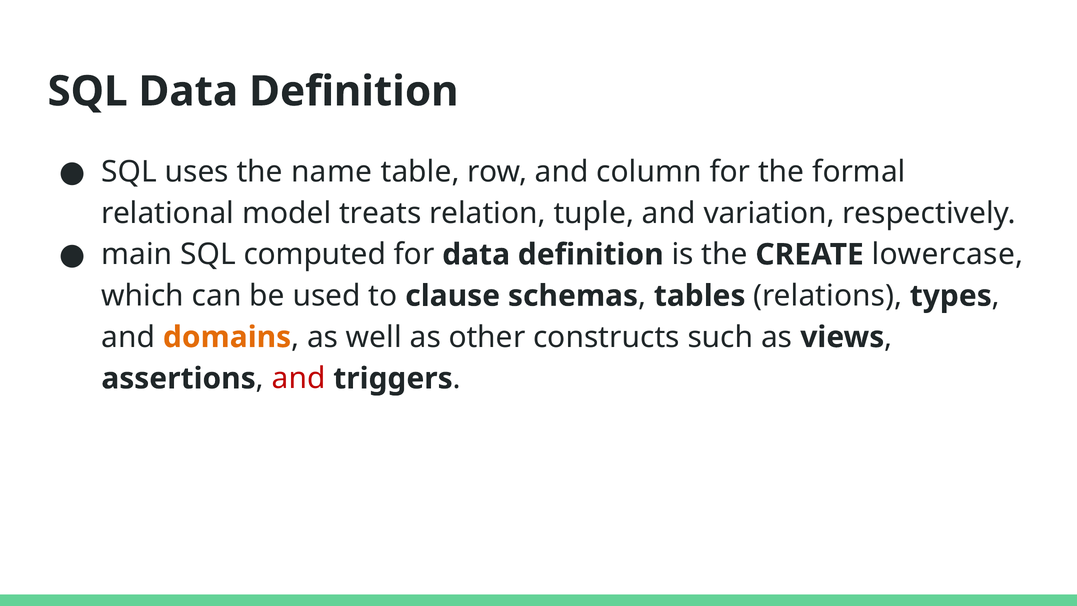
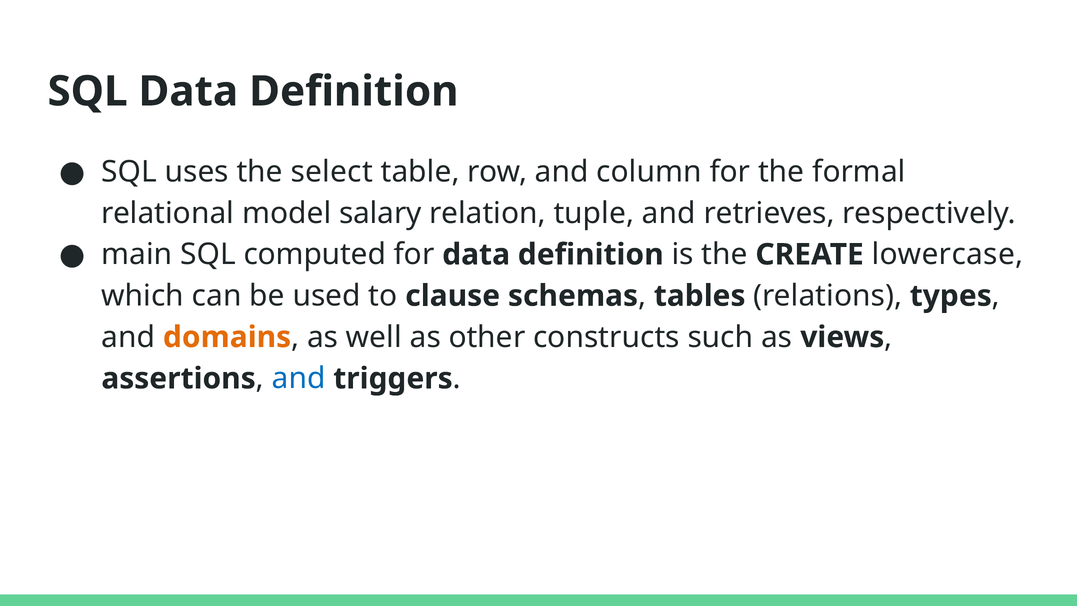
name: name -> select
treats: treats -> salary
variation: variation -> retrieves
and at (299, 378) colour: red -> blue
